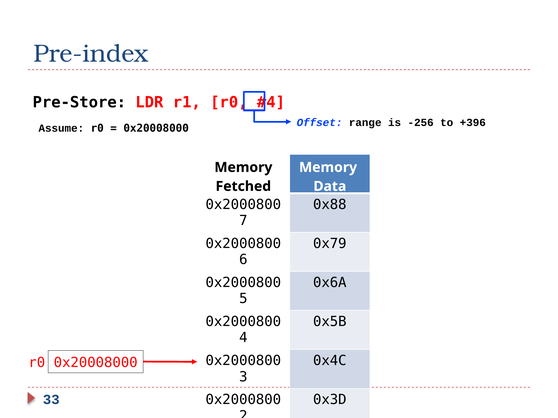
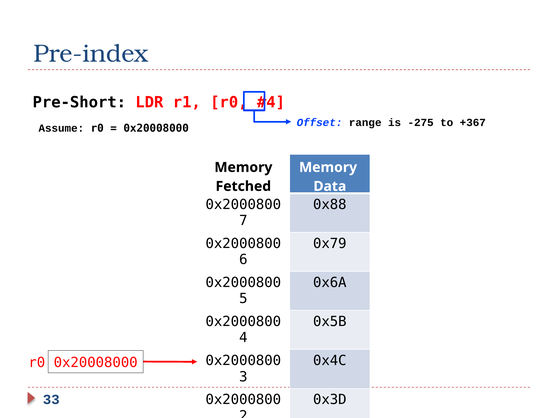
Pre-Store: Pre-Store -> Pre-Short
-256: -256 -> -275
+396: +396 -> +367
